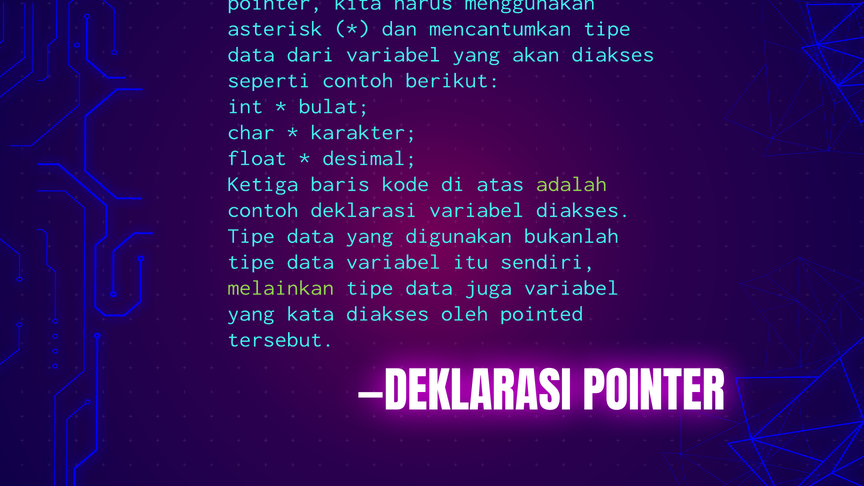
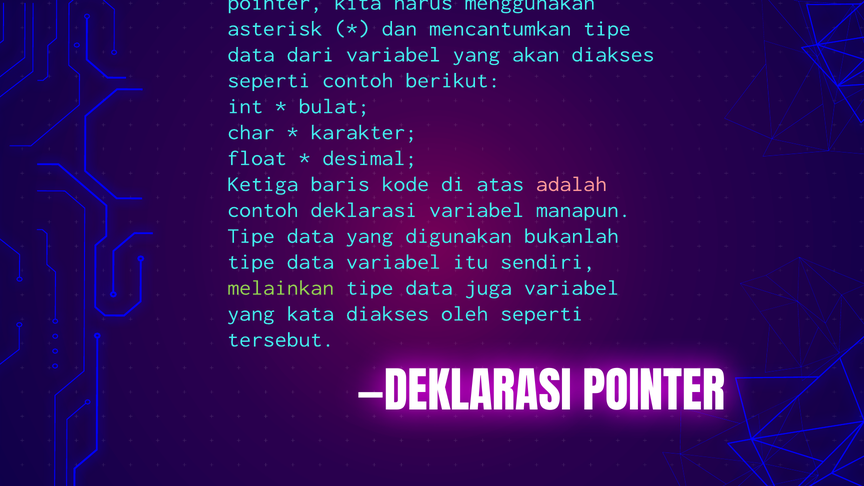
adalah colour: light green -> pink
variabel diakses: diakses -> manapun
oleh pointed: pointed -> seperti
